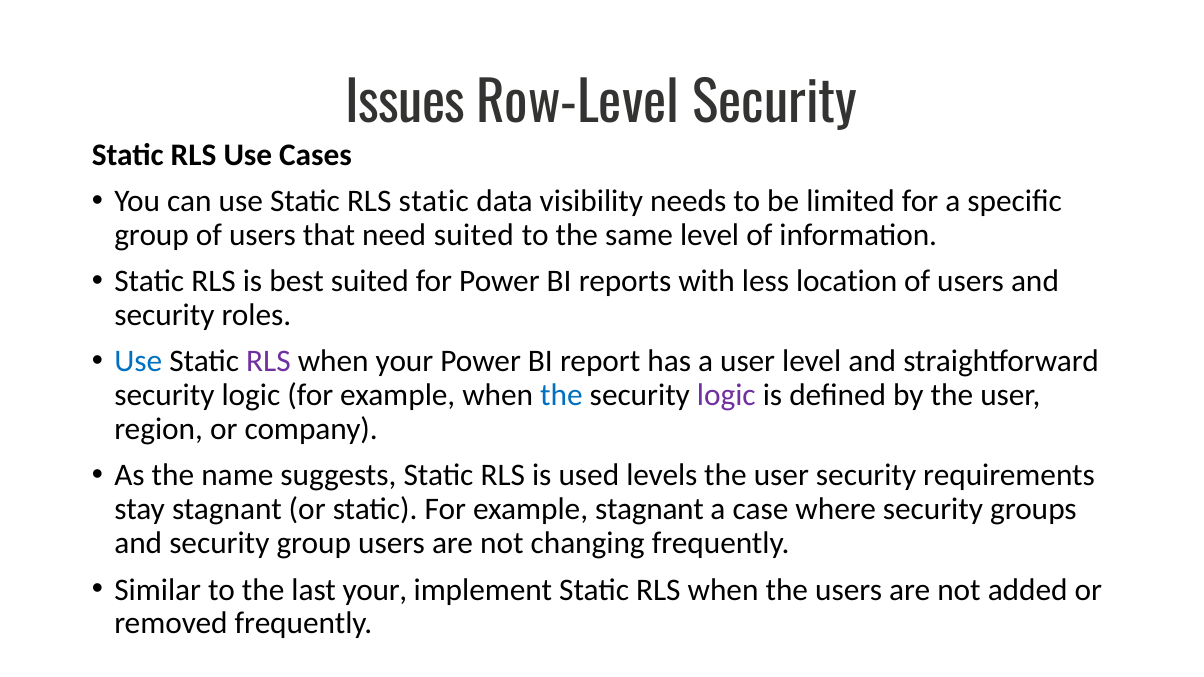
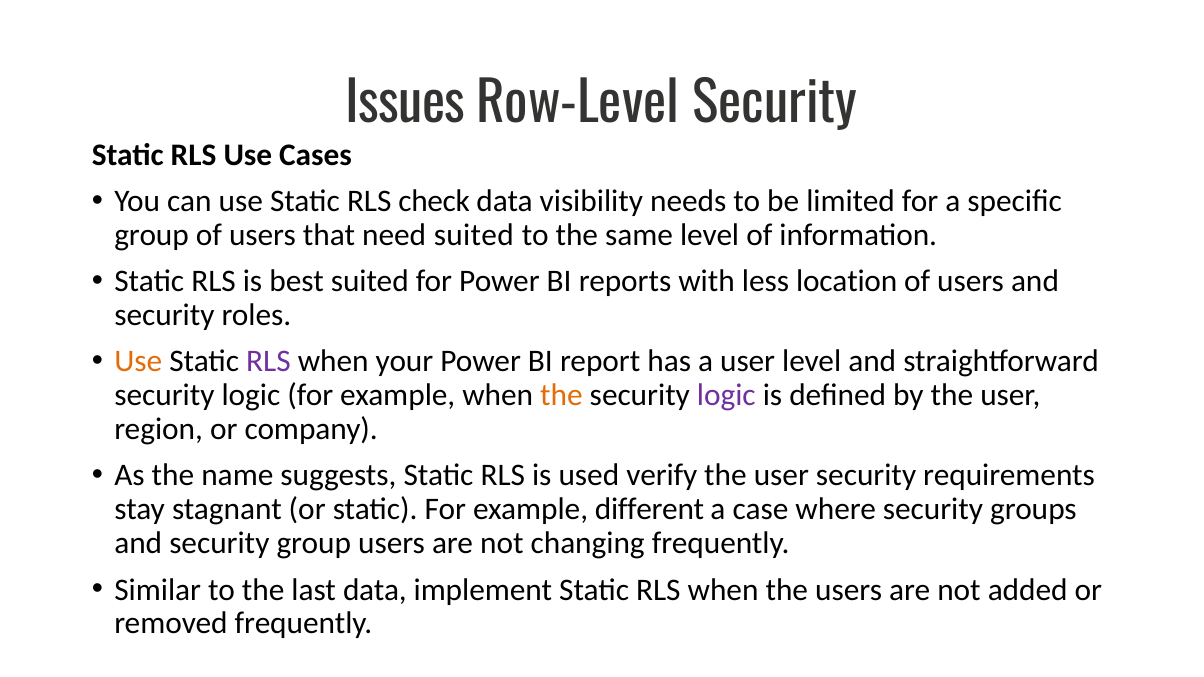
RLS static: static -> check
Use at (138, 362) colour: blue -> orange
the at (561, 396) colour: blue -> orange
levels: levels -> verify
example stagnant: stagnant -> different
last your: your -> data
